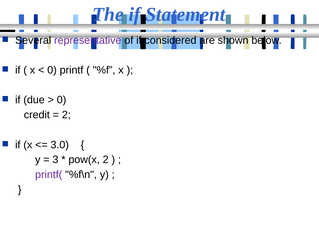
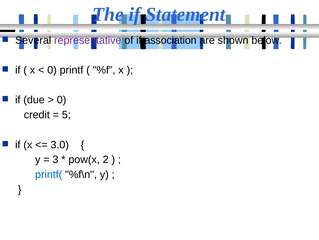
considered: considered -> association
2 at (66, 115): 2 -> 5
printf( colour: purple -> blue
